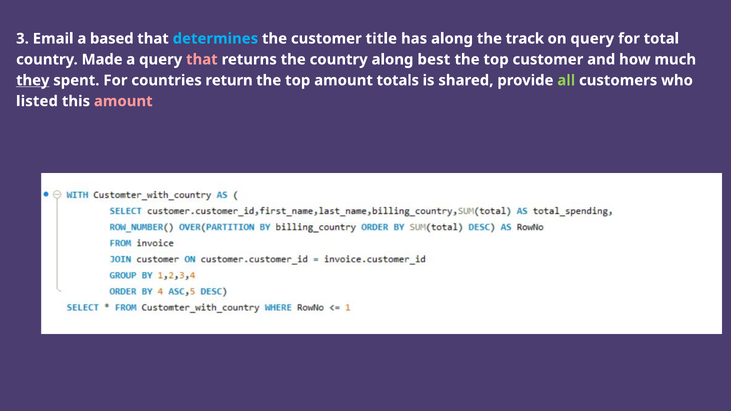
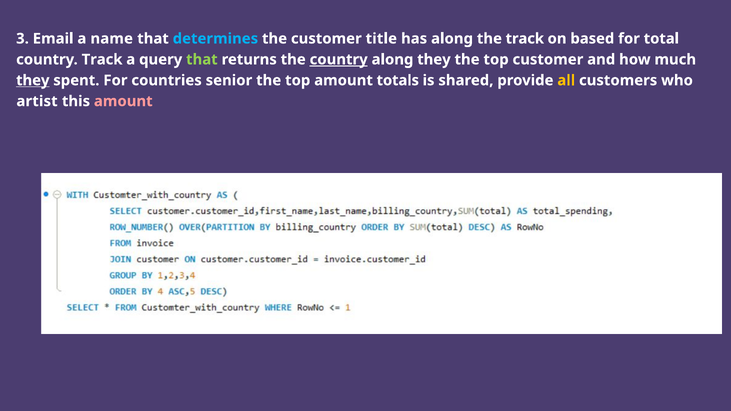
based: based -> name
on query: query -> based
country Made: Made -> Track
that at (202, 60) colour: pink -> light green
country at (339, 60) underline: none -> present
along best: best -> they
return: return -> senior
all colour: light green -> yellow
listed: listed -> artist
